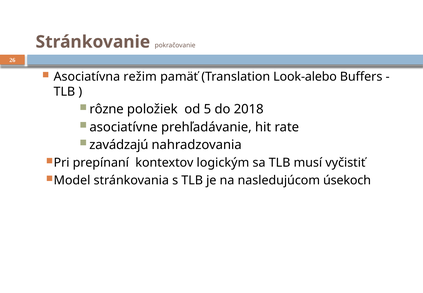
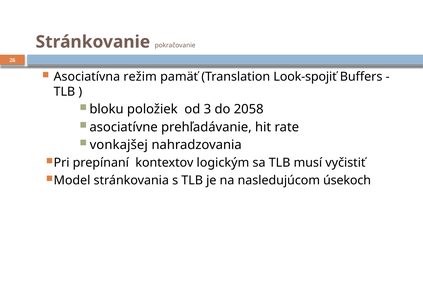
Look-alebo: Look-alebo -> Look-spojiť
rôzne: rôzne -> bloku
5: 5 -> 3
2018: 2018 -> 2058
zavádzajú: zavádzajú -> vonkajšej
